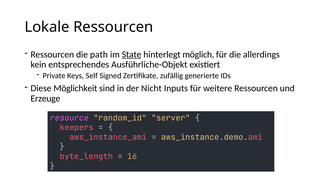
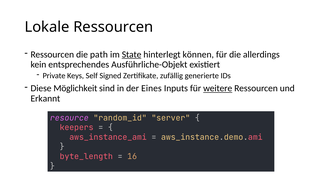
möglich: möglich -> können
Nicht: Nicht -> Eines
weitere underline: none -> present
Erzeuge: Erzeuge -> Erkannt
